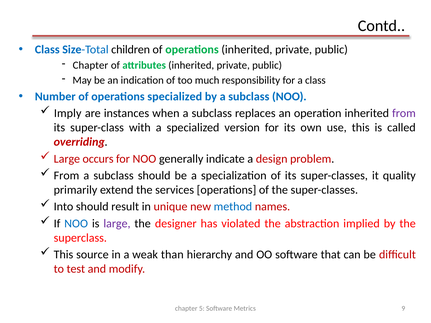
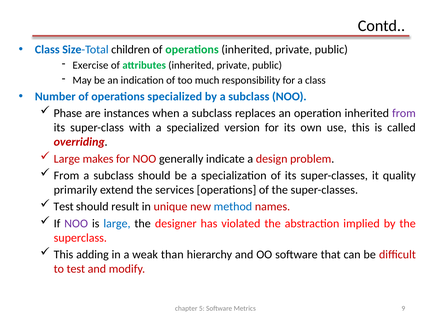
Chapter at (90, 65): Chapter -> Exercise
Imply: Imply -> Phase
occurs: occurs -> makes
Into at (63, 207): Into -> Test
NOO at (76, 224) colour: blue -> purple
large at (117, 224) colour: purple -> blue
source: source -> adding
